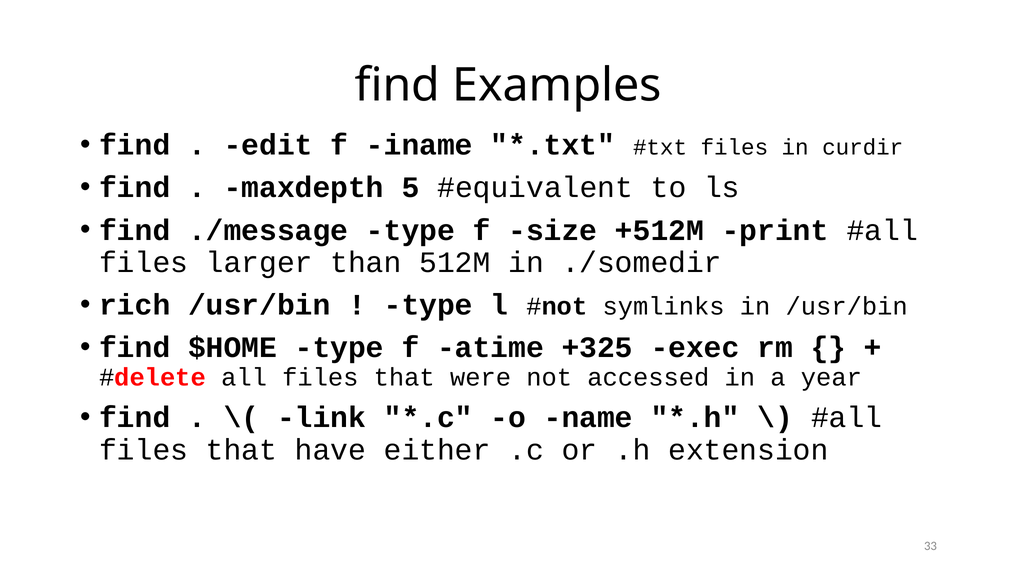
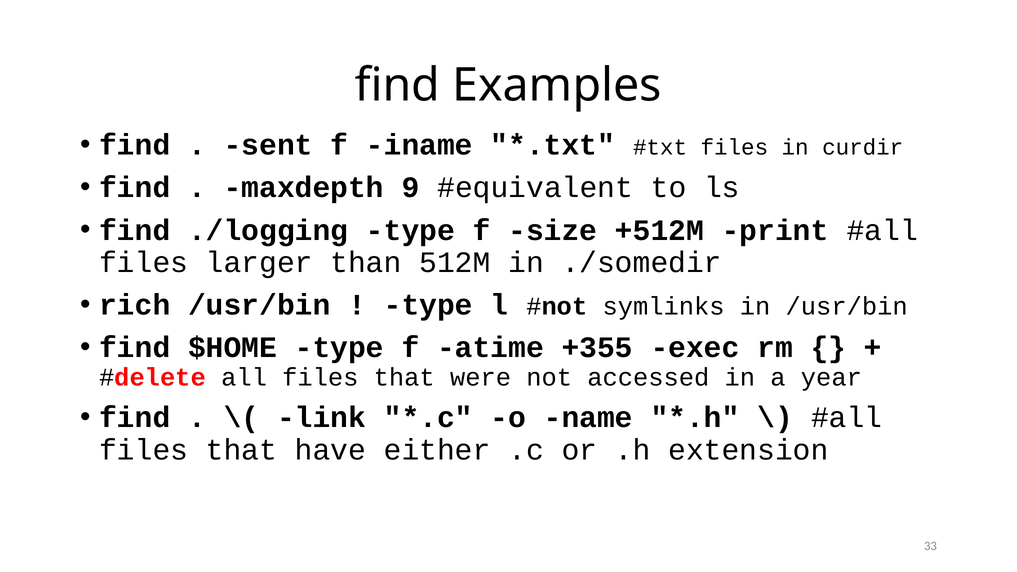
edit: edit -> sent
5: 5 -> 9
./message: ./message -> ./logging
+325: +325 -> +355
